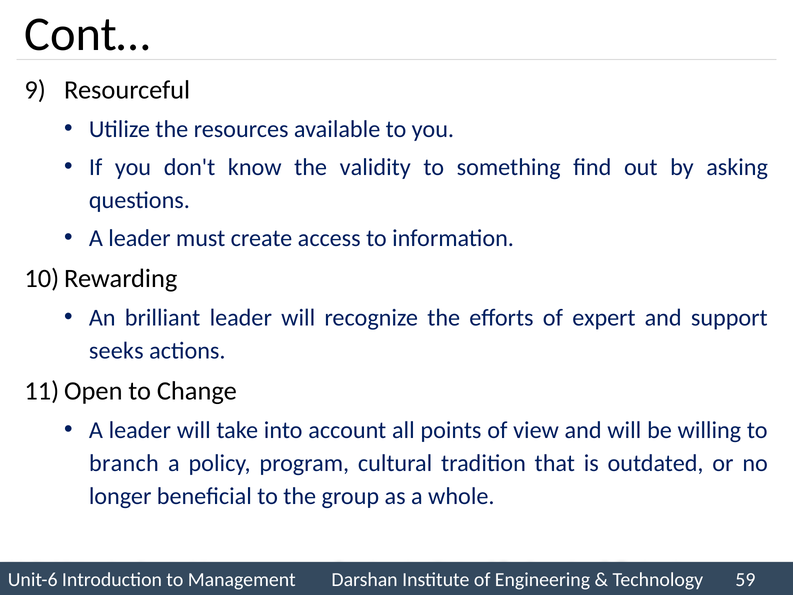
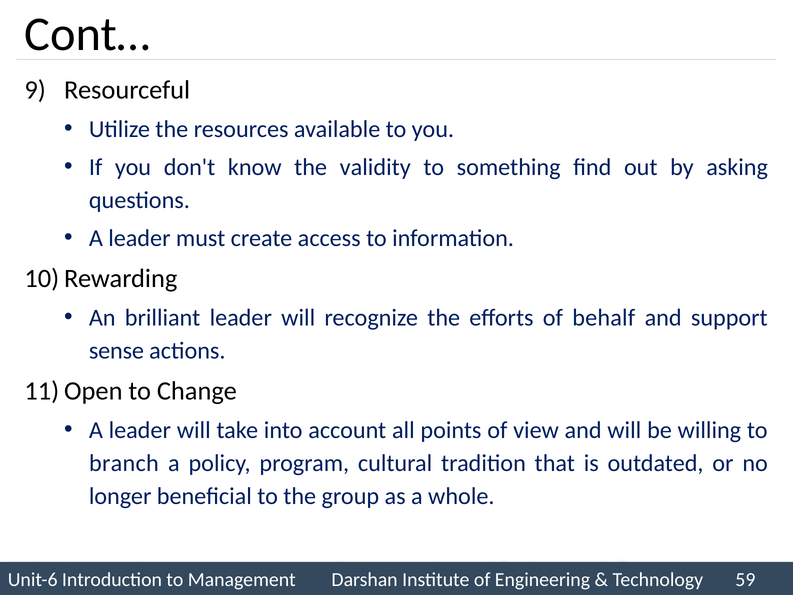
expert: expert -> behalf
seeks: seeks -> sense
